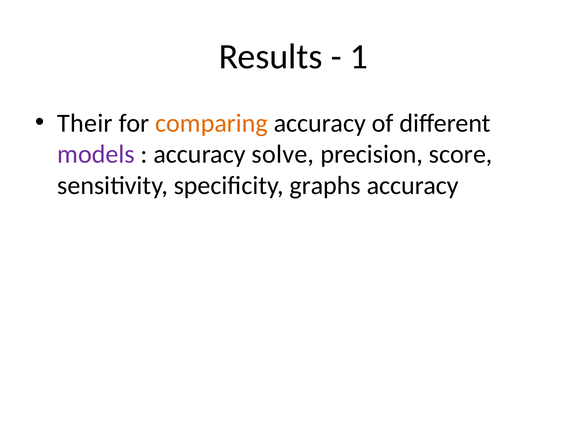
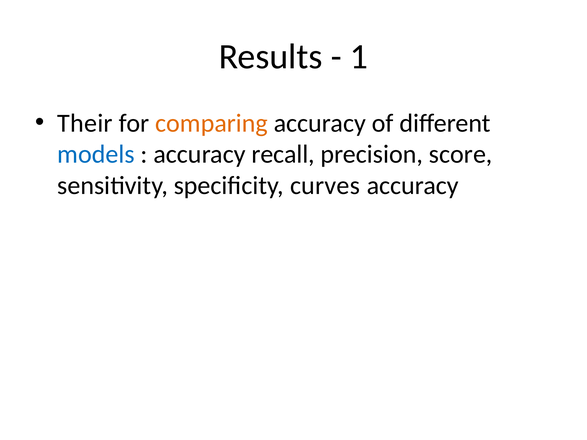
models colour: purple -> blue
solve: solve -> recall
graphs: graphs -> curves
